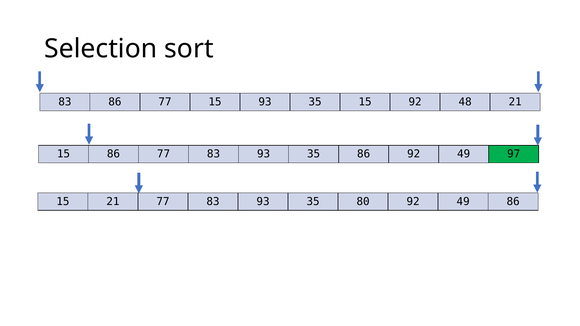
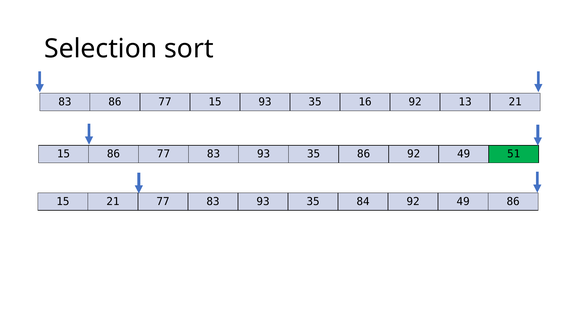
35 15: 15 -> 16
48: 48 -> 13
97: 97 -> 51
80: 80 -> 84
